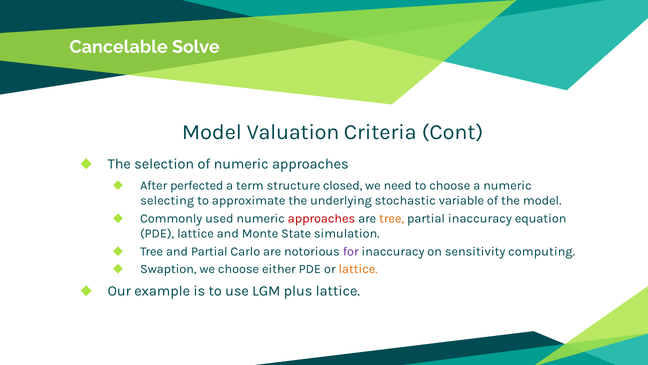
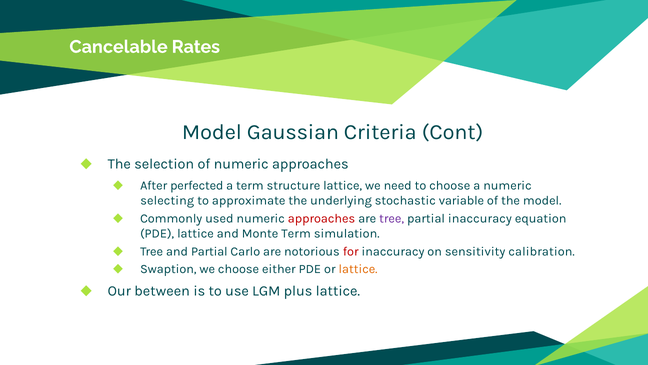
Solve: Solve -> Rates
Valuation: Valuation -> Gaussian
structure closed: closed -> lattice
tree at (392, 218) colour: orange -> purple
Monte State: State -> Term
for colour: purple -> red
computing: computing -> calibration
example: example -> between
